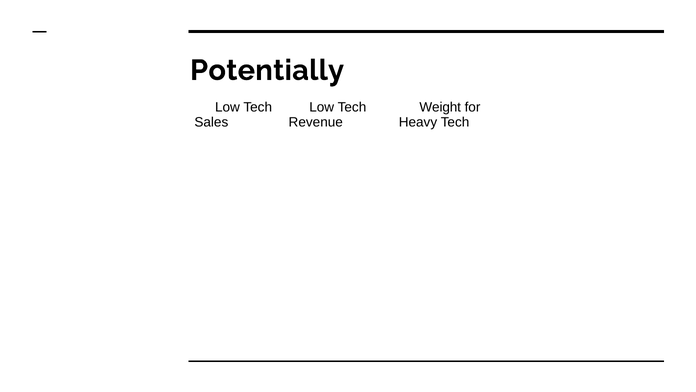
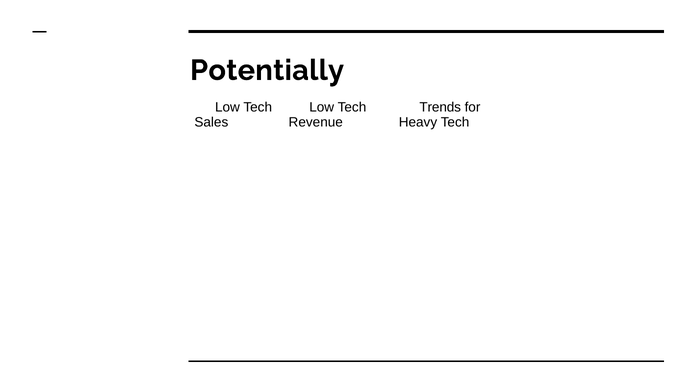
Weight: Weight -> Trends
